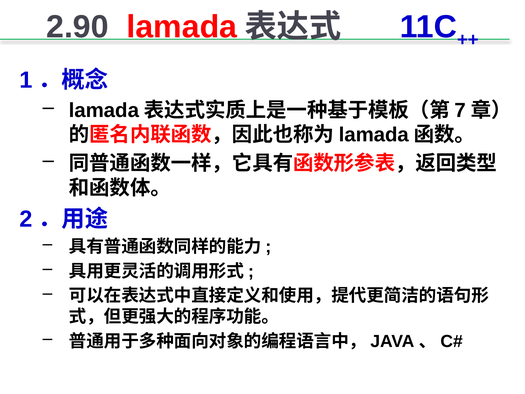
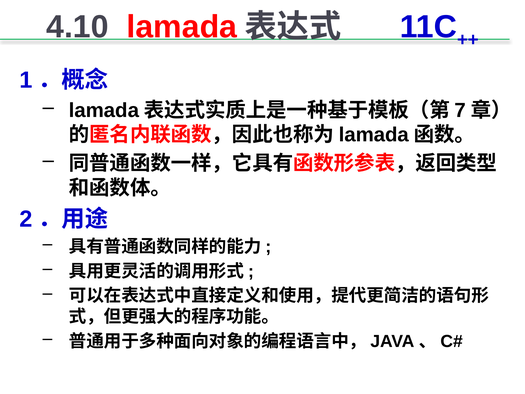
2.90: 2.90 -> 4.10
